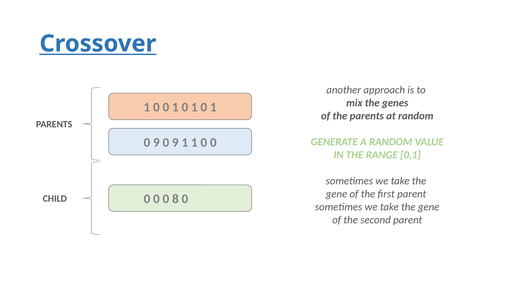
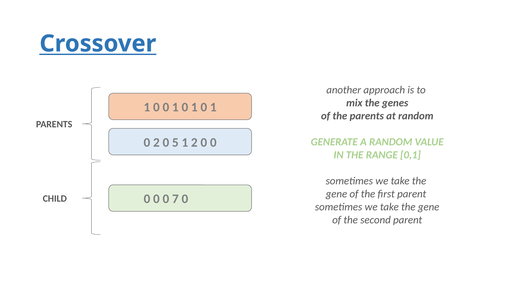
9 at (156, 142): 9 -> 2
9 at (175, 142): 9 -> 5
1 1: 1 -> 2
8: 8 -> 7
